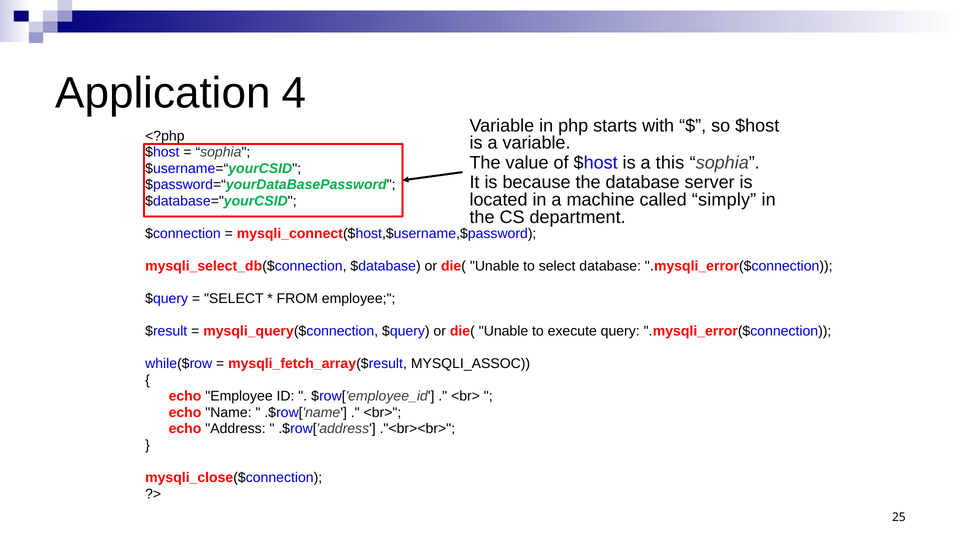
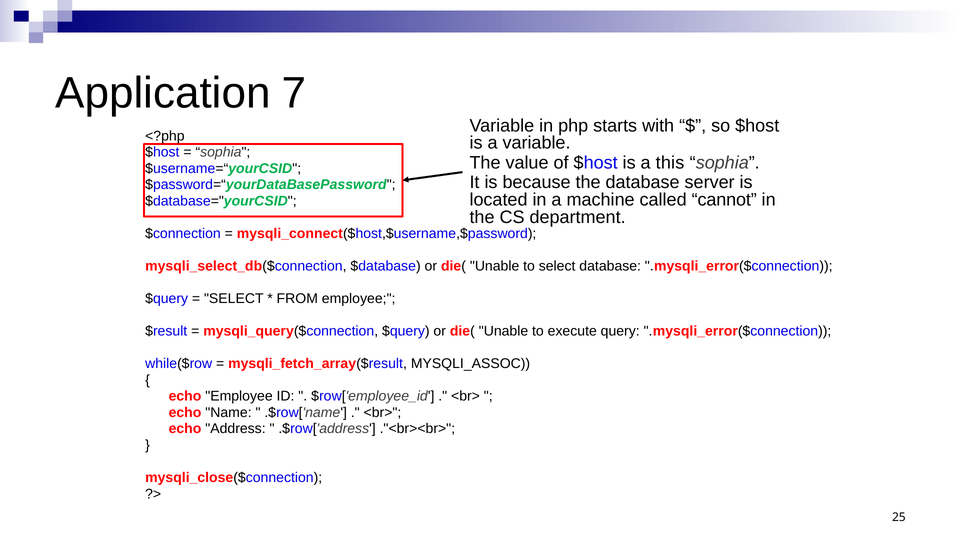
4: 4 -> 7
simply: simply -> cannot
